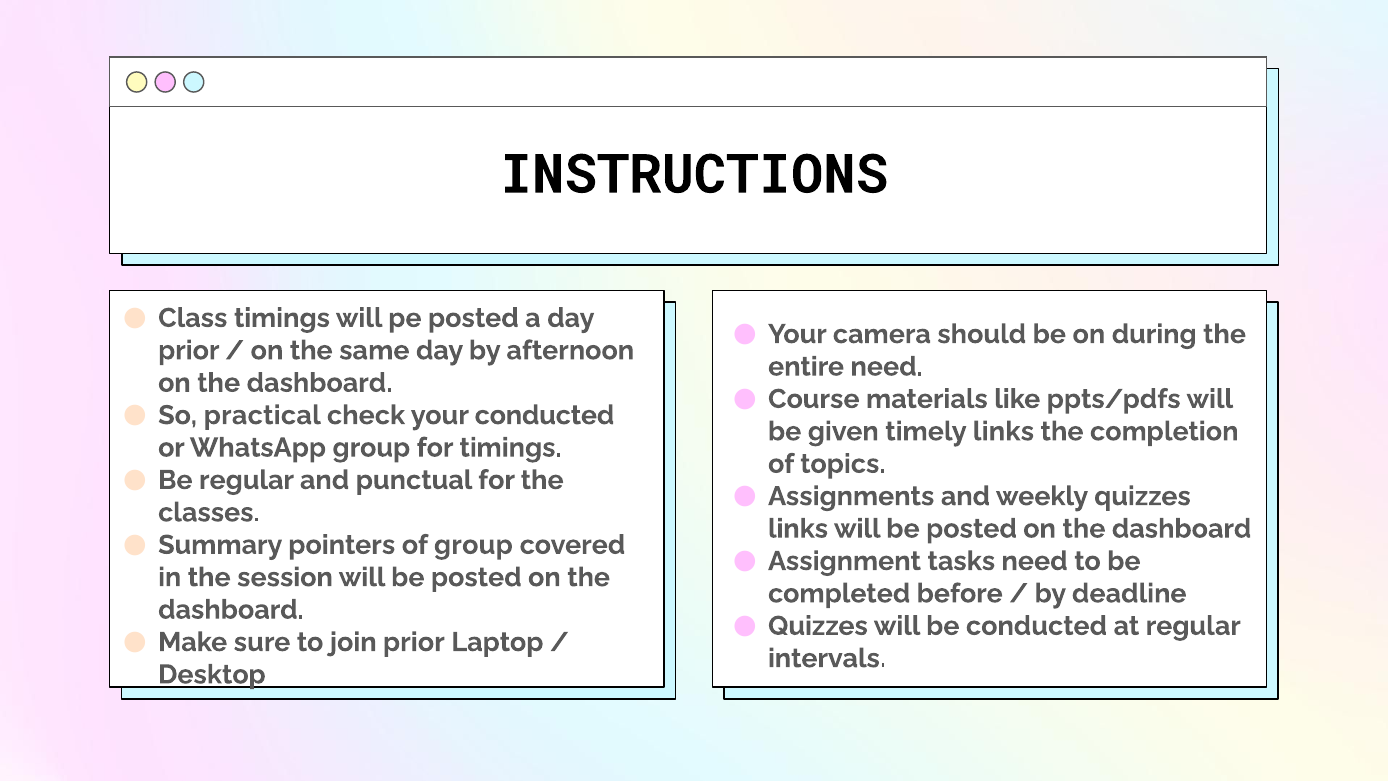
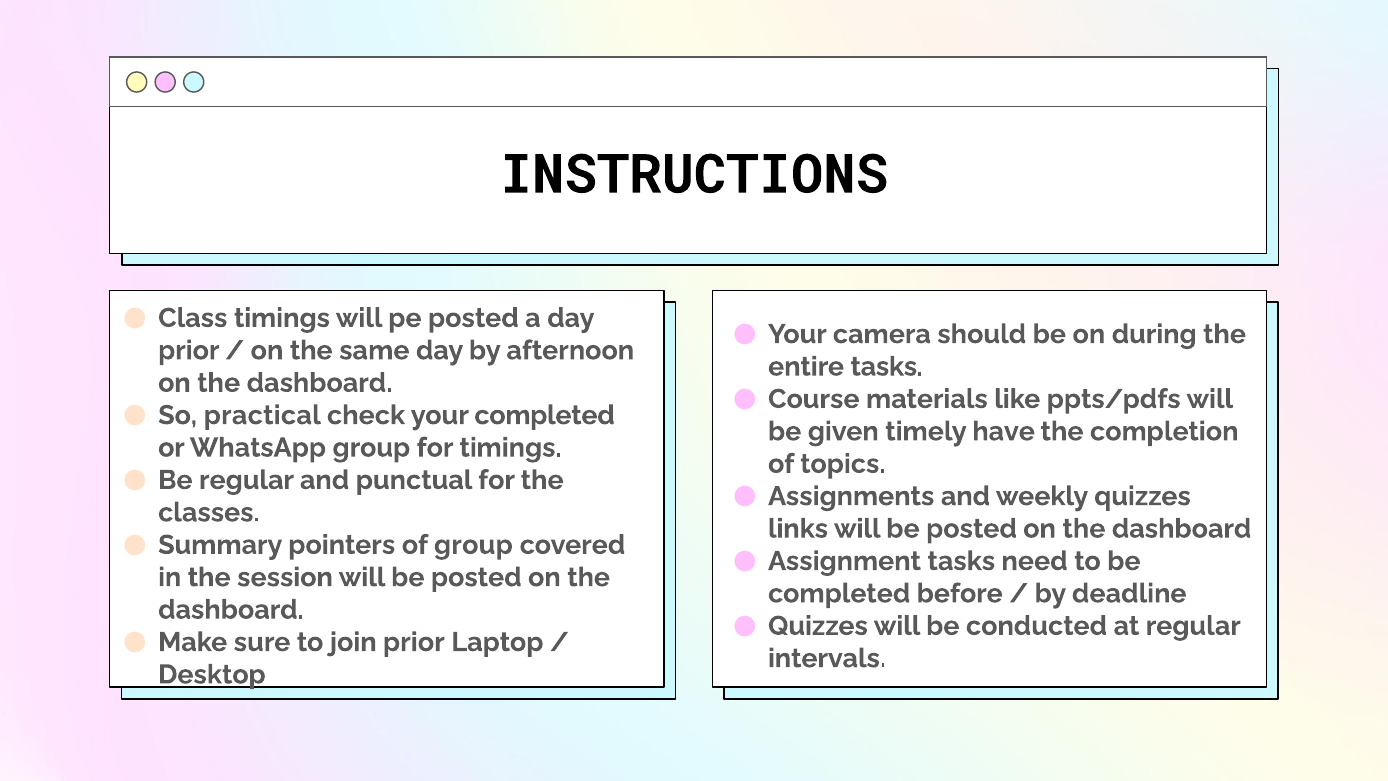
entire need: need -> tasks
your conducted: conducted -> completed
timely links: links -> have
